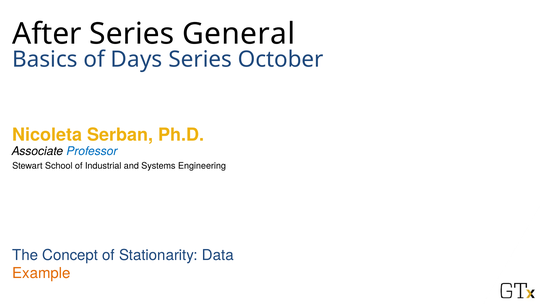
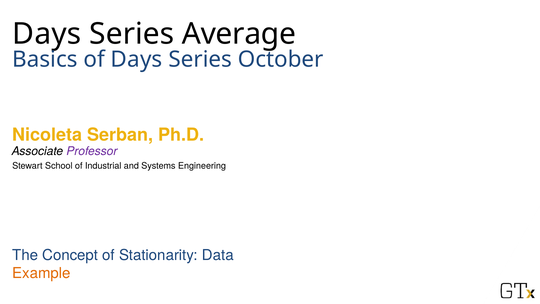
After at (47, 34): After -> Days
General: General -> Average
Professor colour: blue -> purple
